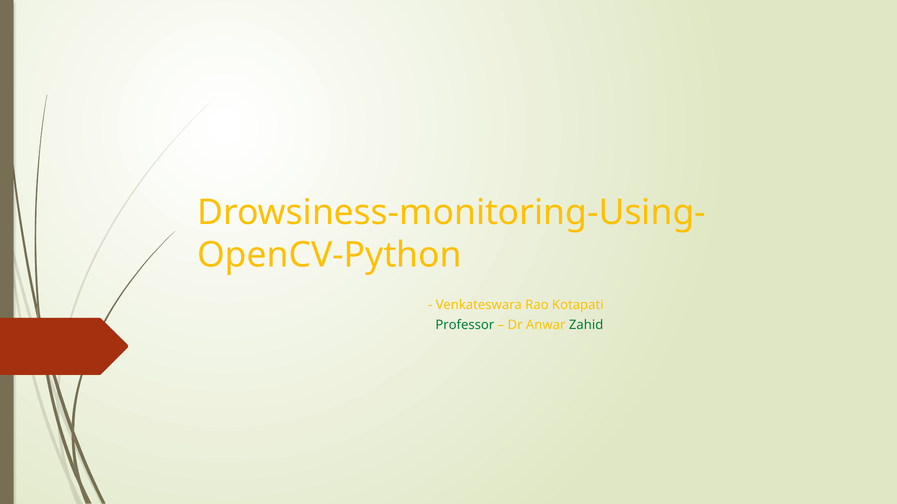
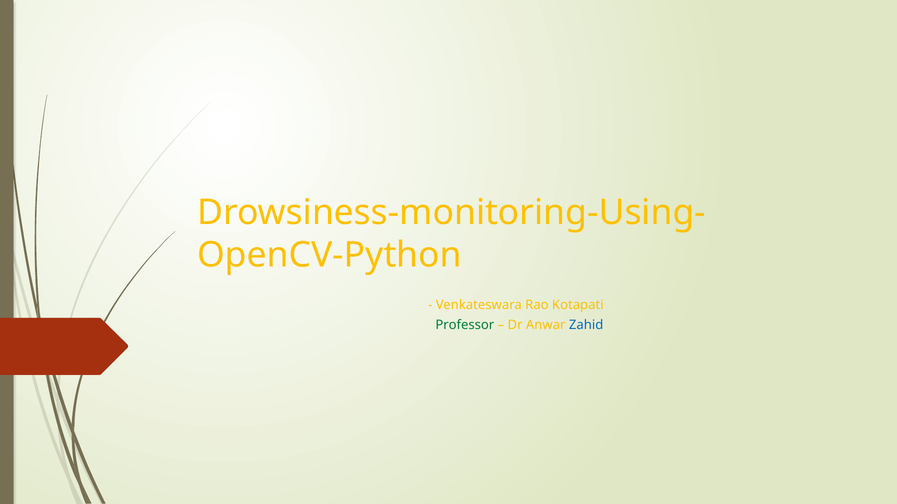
Zahid colour: green -> blue
